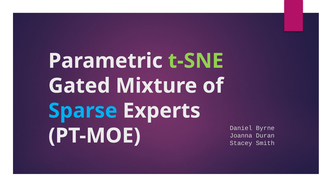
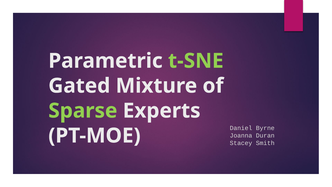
Sparse colour: light blue -> light green
